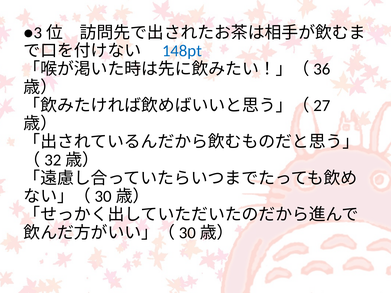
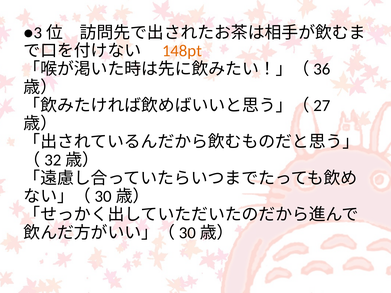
148pt colour: blue -> orange
